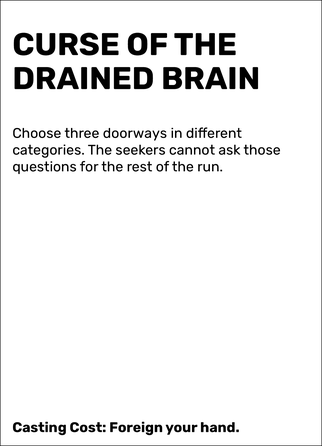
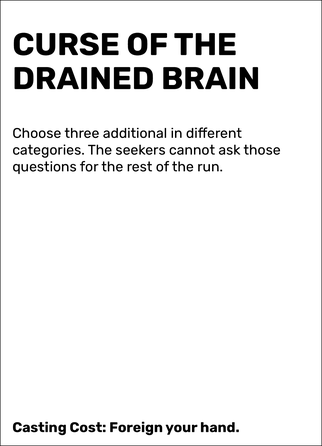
doorways: doorways -> additional
